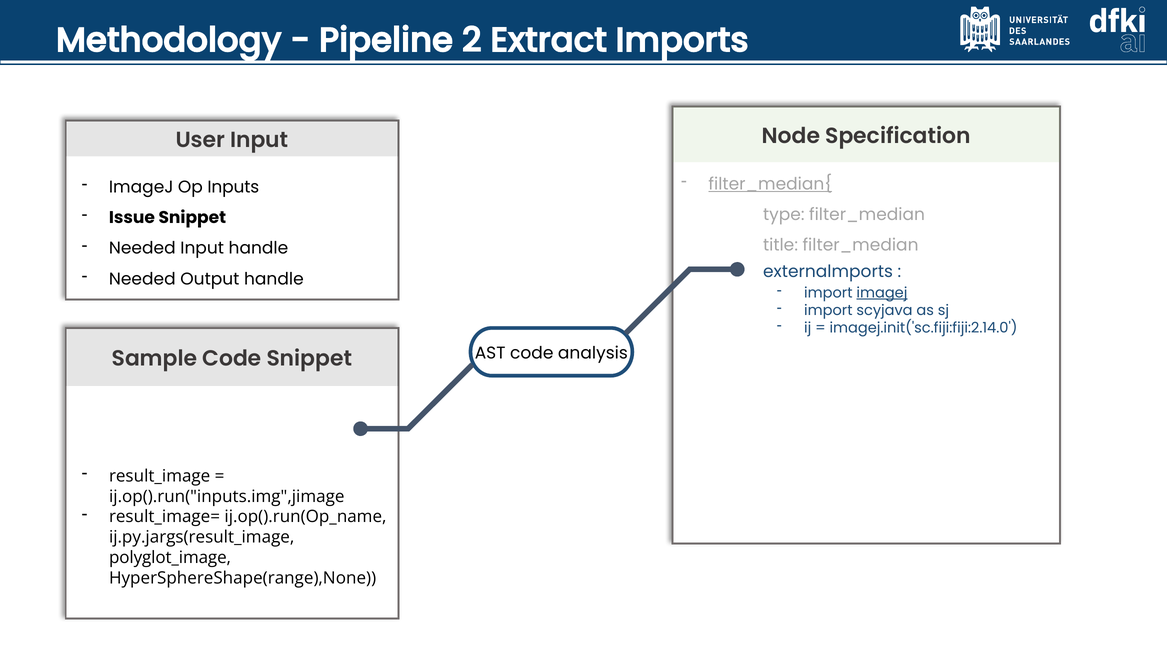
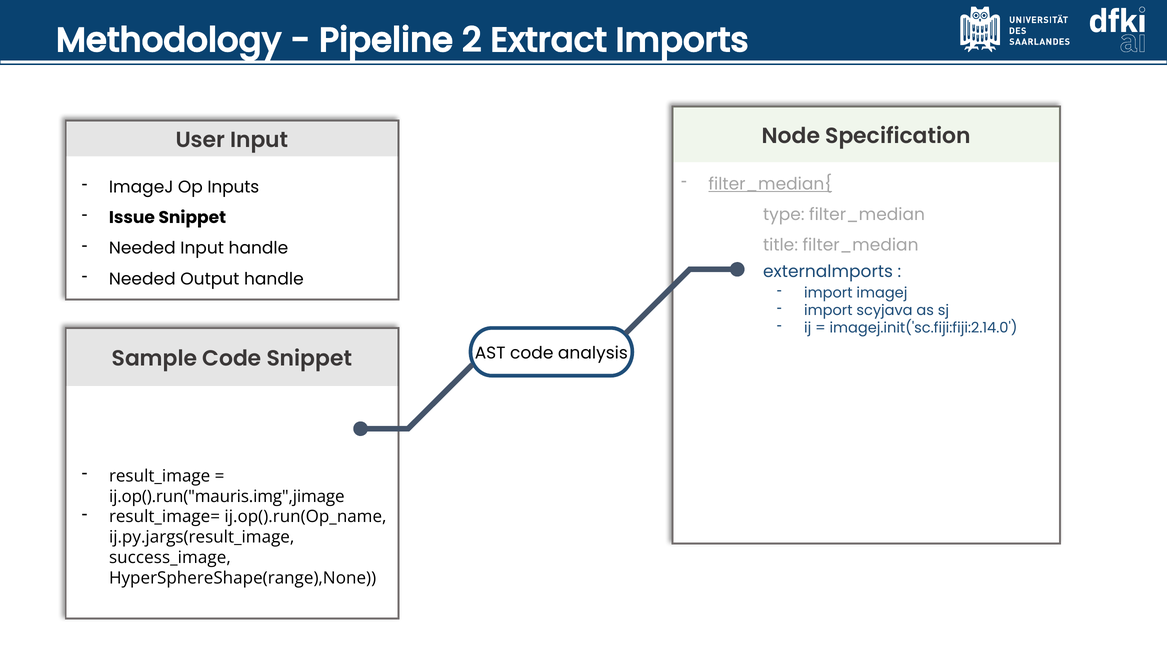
imagej at (882, 293) underline: present -> none
ij.op().run("inputs.img",jimage: ij.op().run("inputs.img",jimage -> ij.op().run("mauris.img",jimage
polyglot_image: polyglot_image -> success_image
